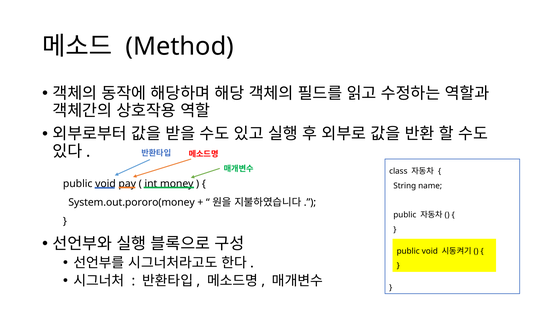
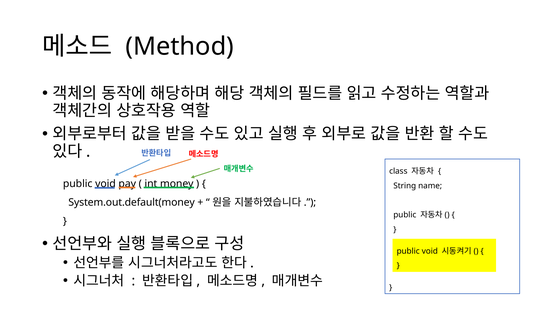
System.out.pororo(money: System.out.pororo(money -> System.out.default(money
